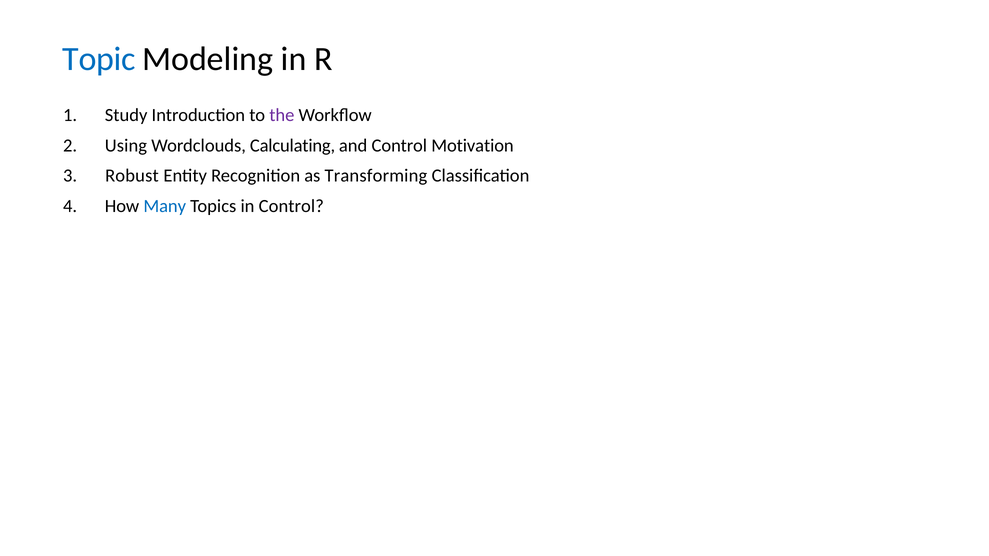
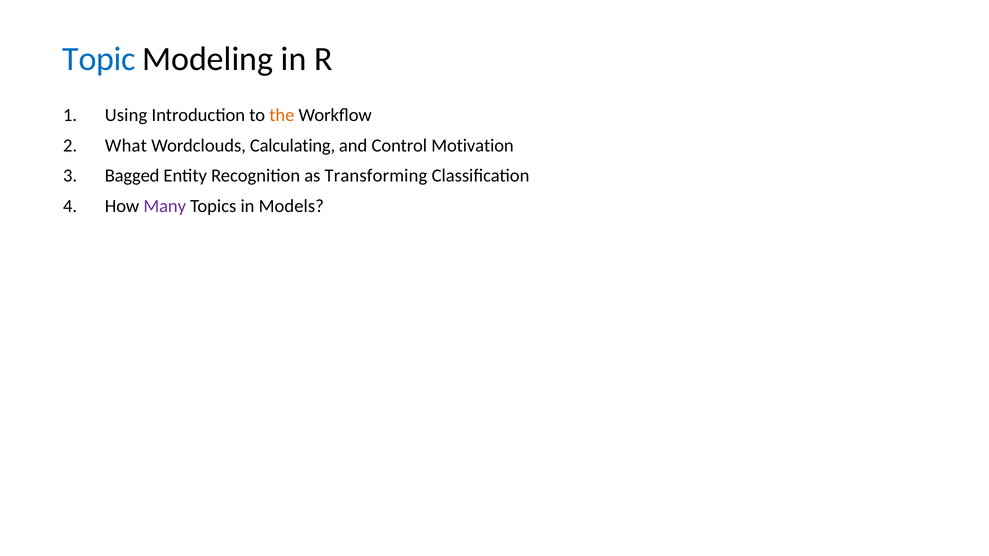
Study: Study -> Using
the colour: purple -> orange
Using: Using -> What
Robust: Robust -> Bagged
Many colour: blue -> purple
in Control: Control -> Models
